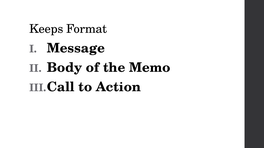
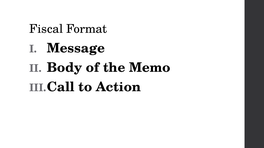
Keeps: Keeps -> Fiscal
